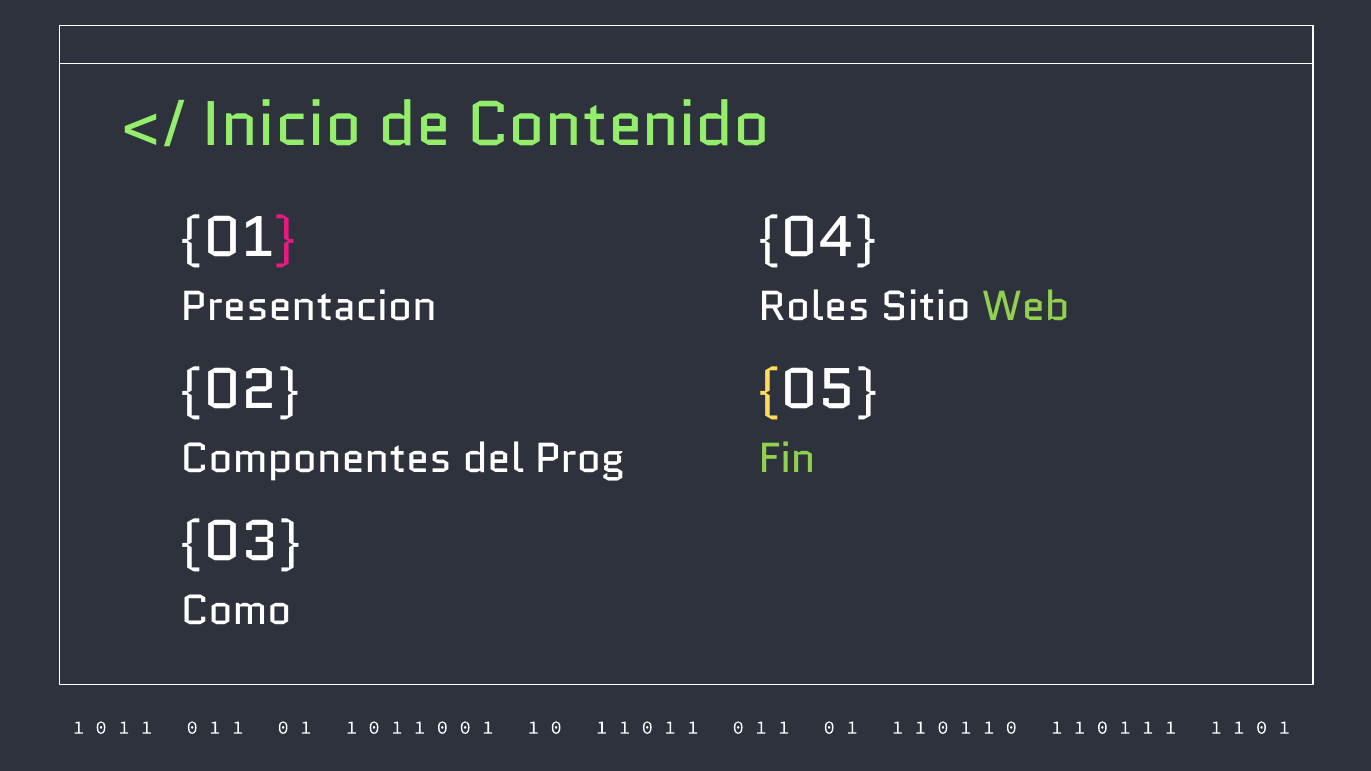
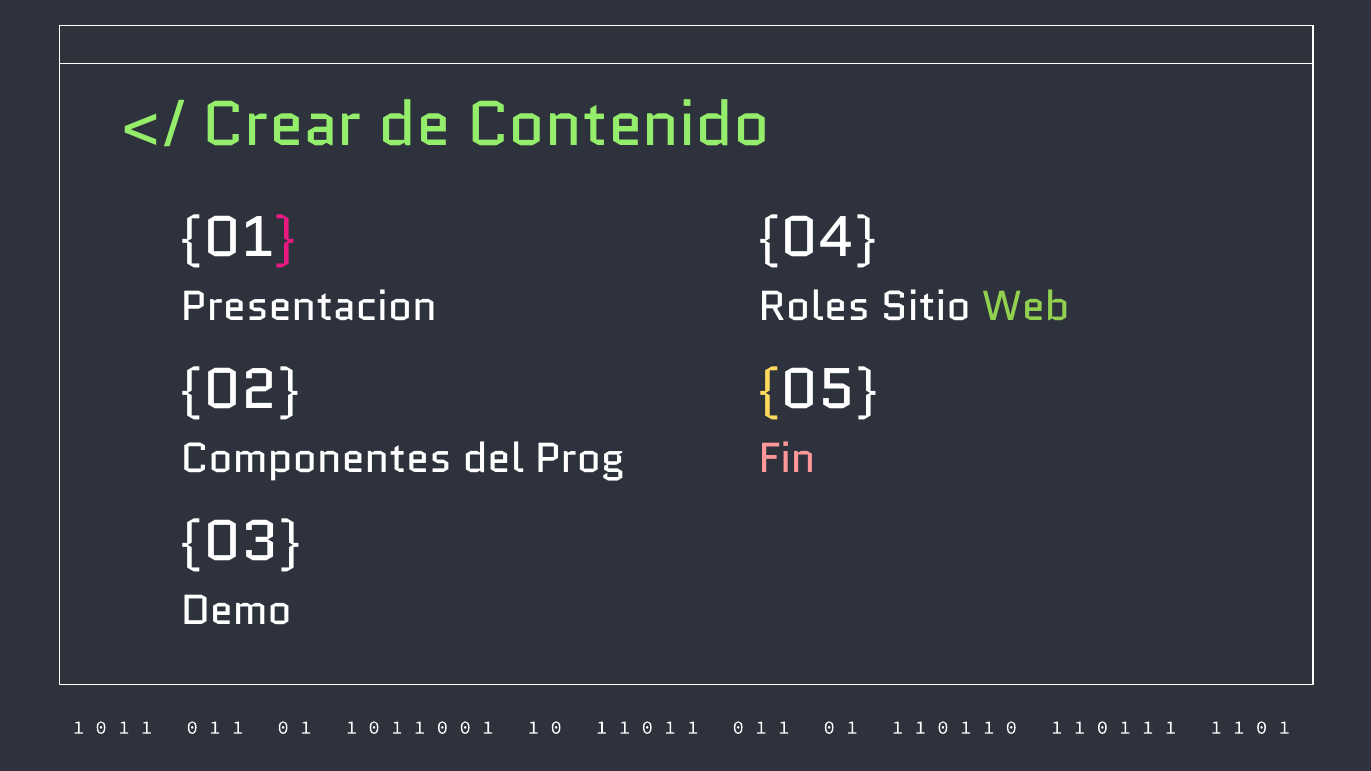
Inicio: Inicio -> Crear
Fin colour: light green -> pink
Como: Como -> Demo
